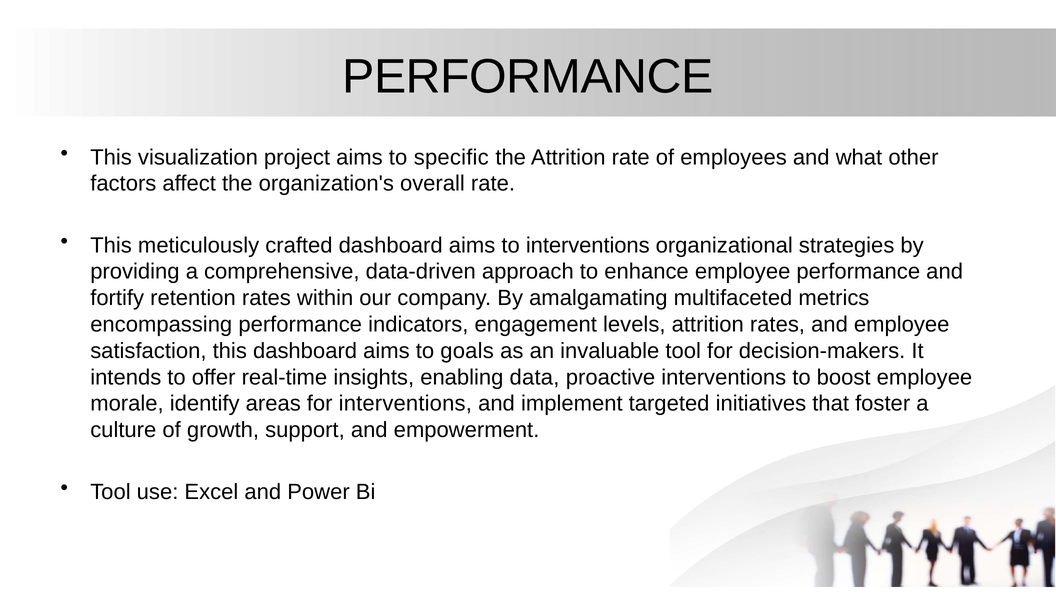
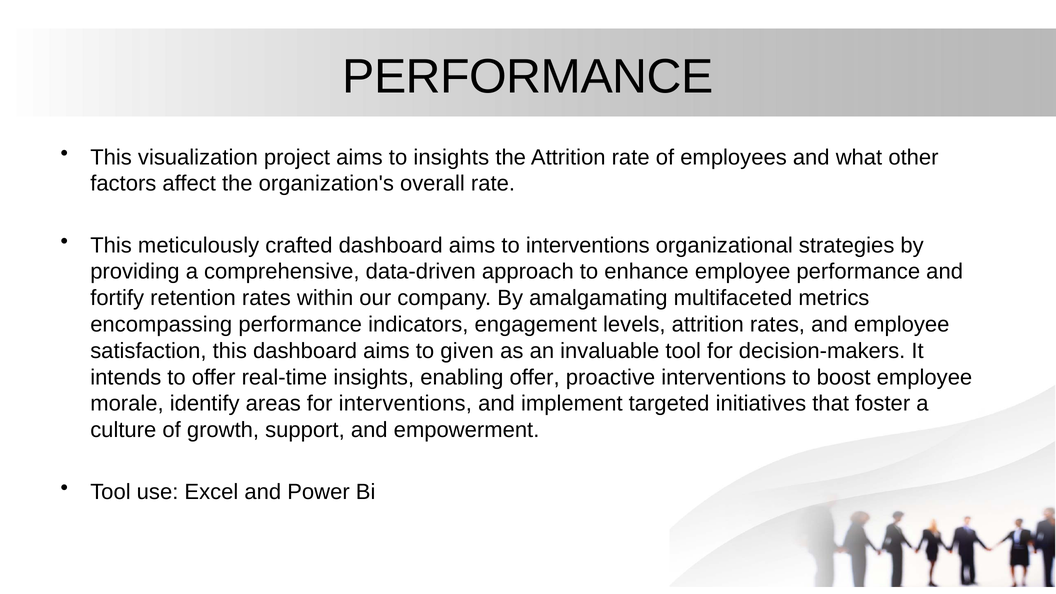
to specific: specific -> insights
goals: goals -> given
enabling data: data -> offer
